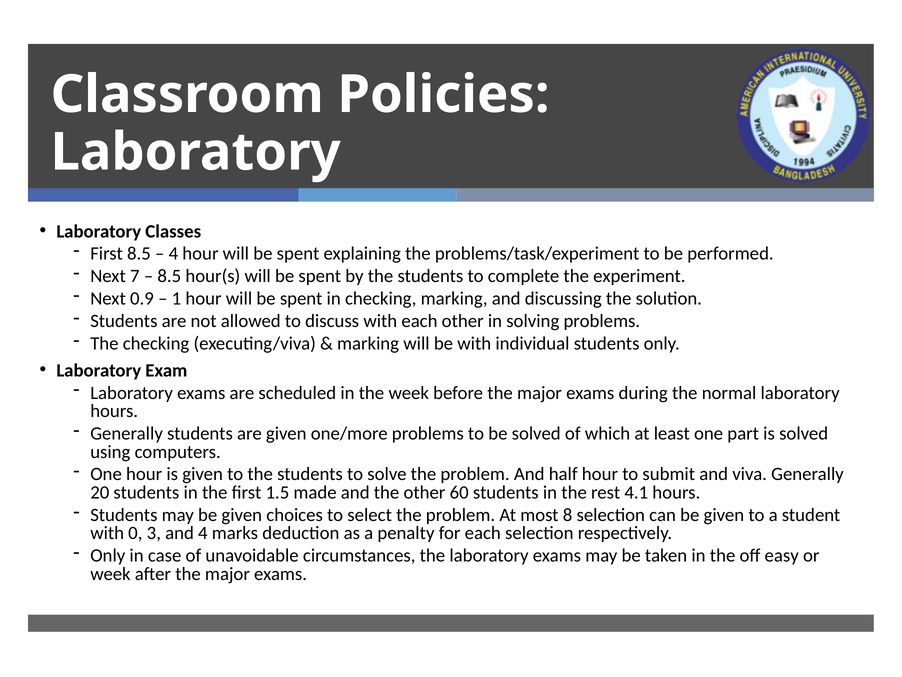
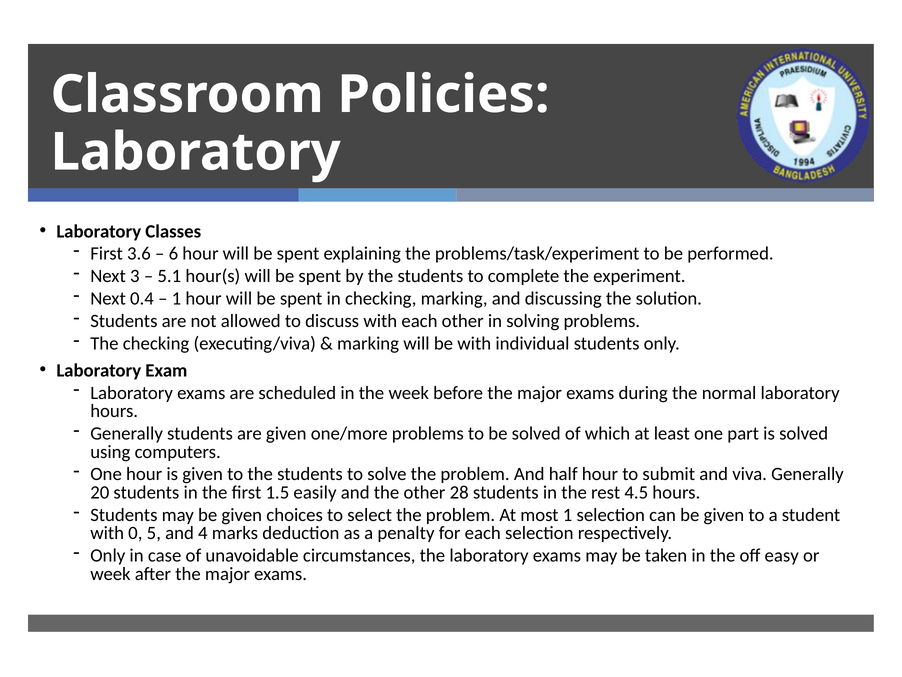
First 8.5: 8.5 -> 3.6
4 at (173, 254): 4 -> 6
7: 7 -> 3
8.5 at (169, 276): 8.5 -> 5.1
0.9: 0.9 -> 0.4
made: made -> easily
60: 60 -> 28
4.1: 4.1 -> 4.5
most 8: 8 -> 1
3: 3 -> 5
